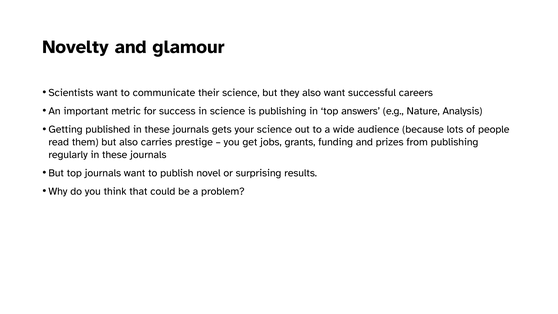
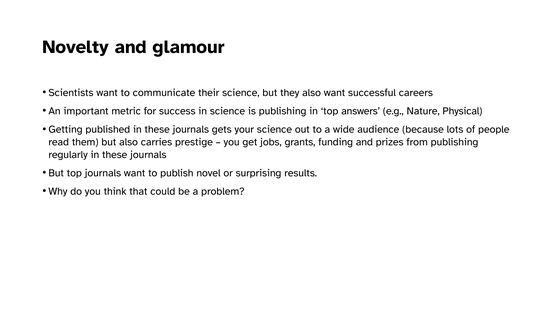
Analysis: Analysis -> Physical
